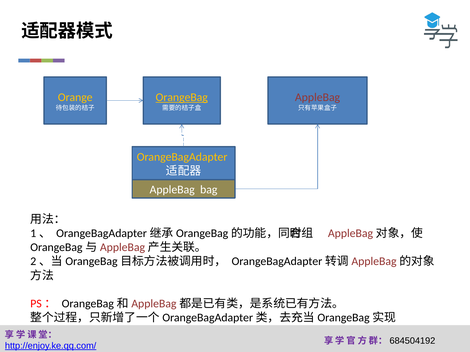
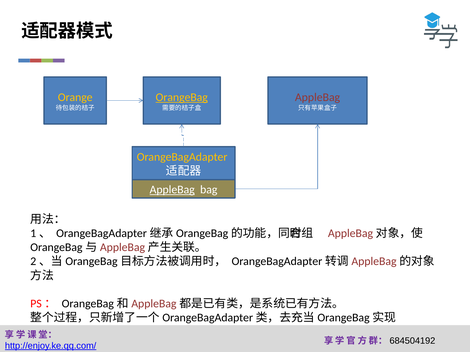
AppleBag at (172, 190) underline: none -> present
